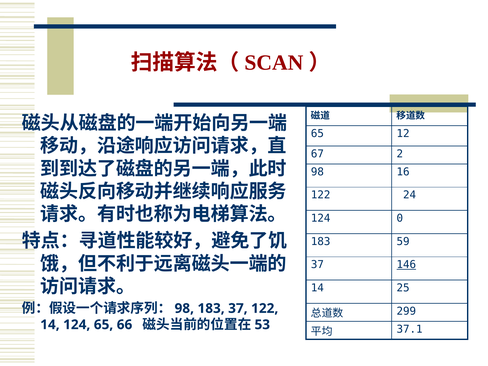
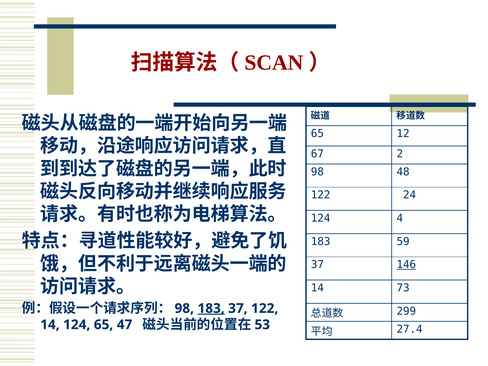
16: 16 -> 48
0: 0 -> 4
25: 25 -> 73
183 at (211, 308) underline: none -> present
66: 66 -> 47
37.1: 37.1 -> 27.4
